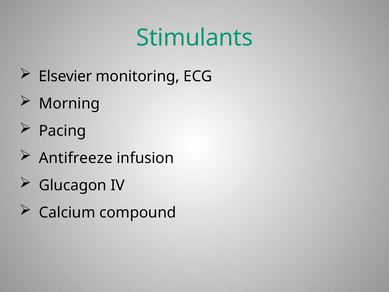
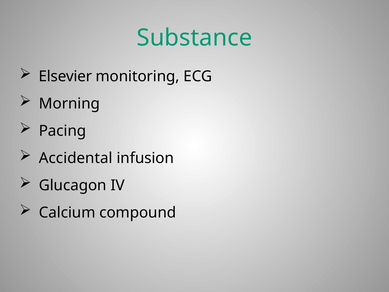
Stimulants: Stimulants -> Substance
Antifreeze: Antifreeze -> Accidental
